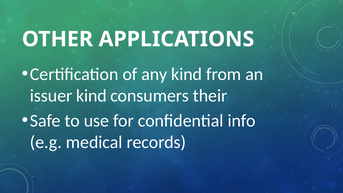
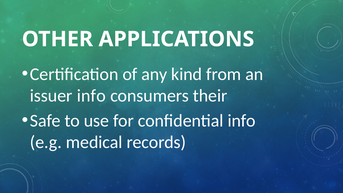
issuer kind: kind -> info
